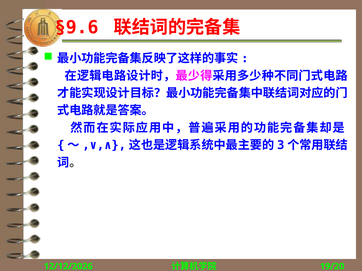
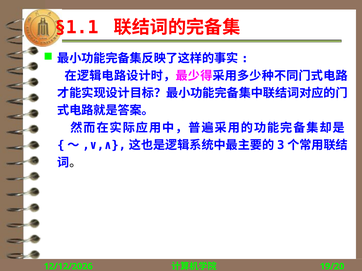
§9.6: §9.6 -> §1.1
